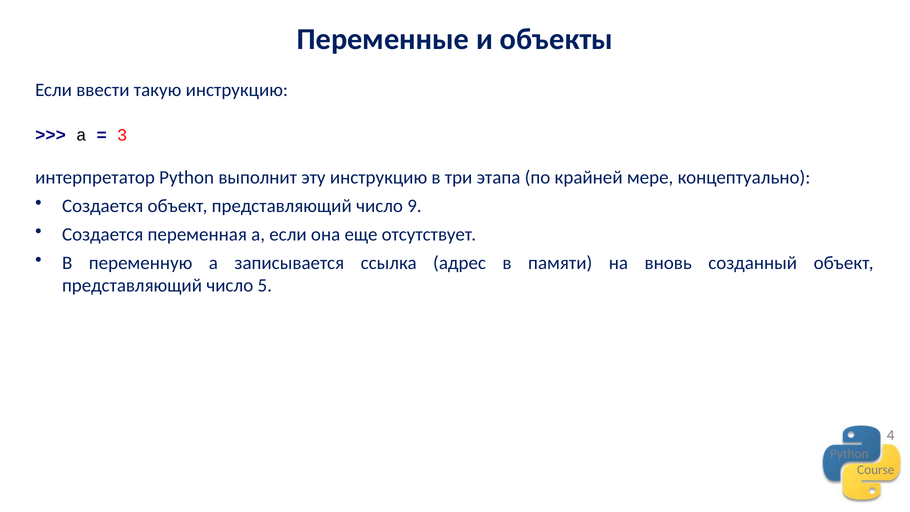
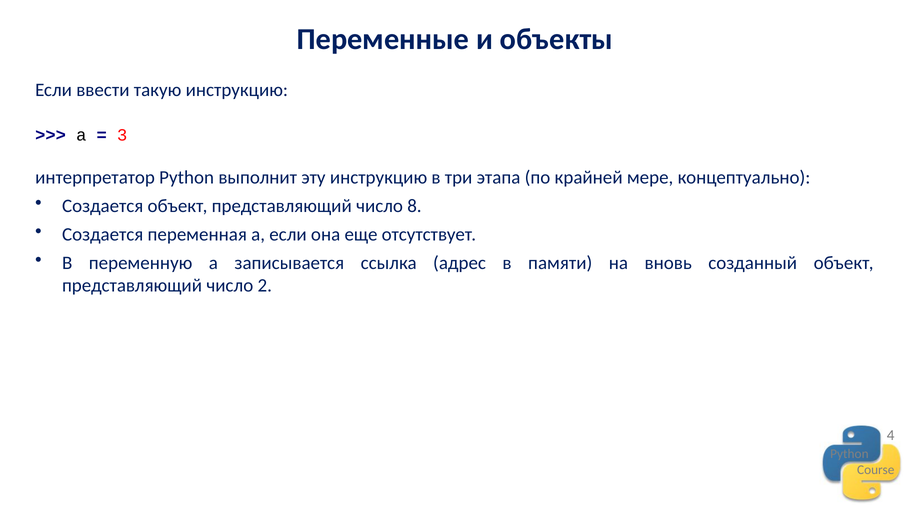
9: 9 -> 8
5: 5 -> 2
